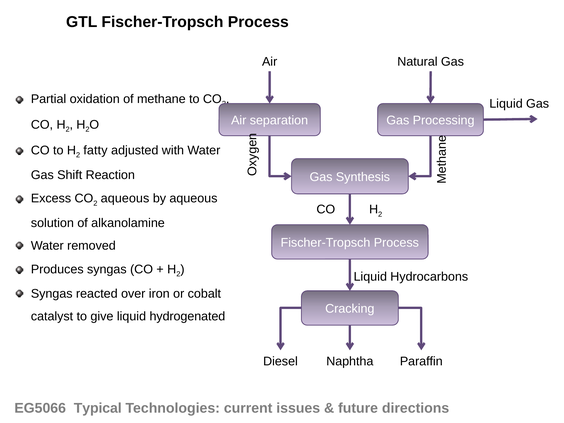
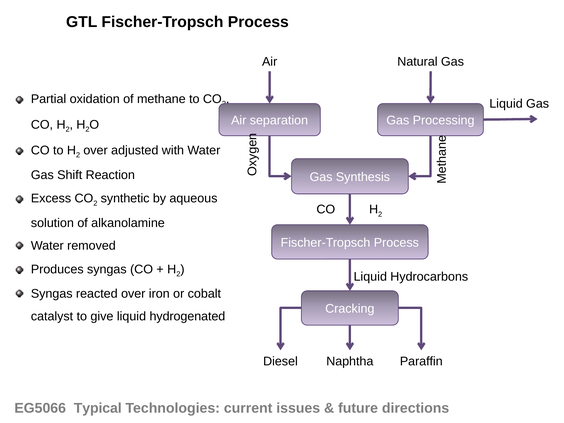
fatty at (95, 150): fatty -> over
aqueous at (125, 198): aqueous -> synthetic
